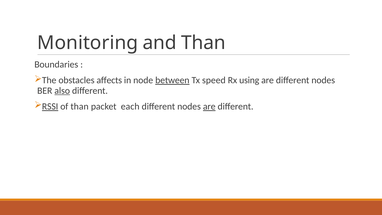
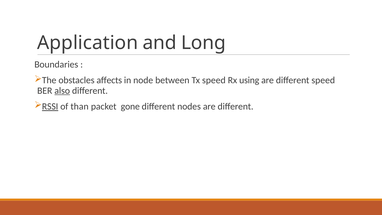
Monitoring: Monitoring -> Application
and Than: Than -> Long
between underline: present -> none
are different nodes: nodes -> speed
each: each -> gone
are at (209, 106) underline: present -> none
